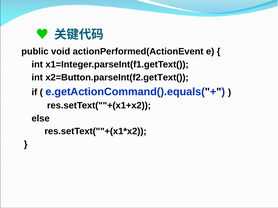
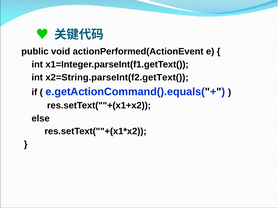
x2=Button.parseInt(f2.getText(: x2=Button.parseInt(f2.getText( -> x2=String.parseInt(f2.getText(
